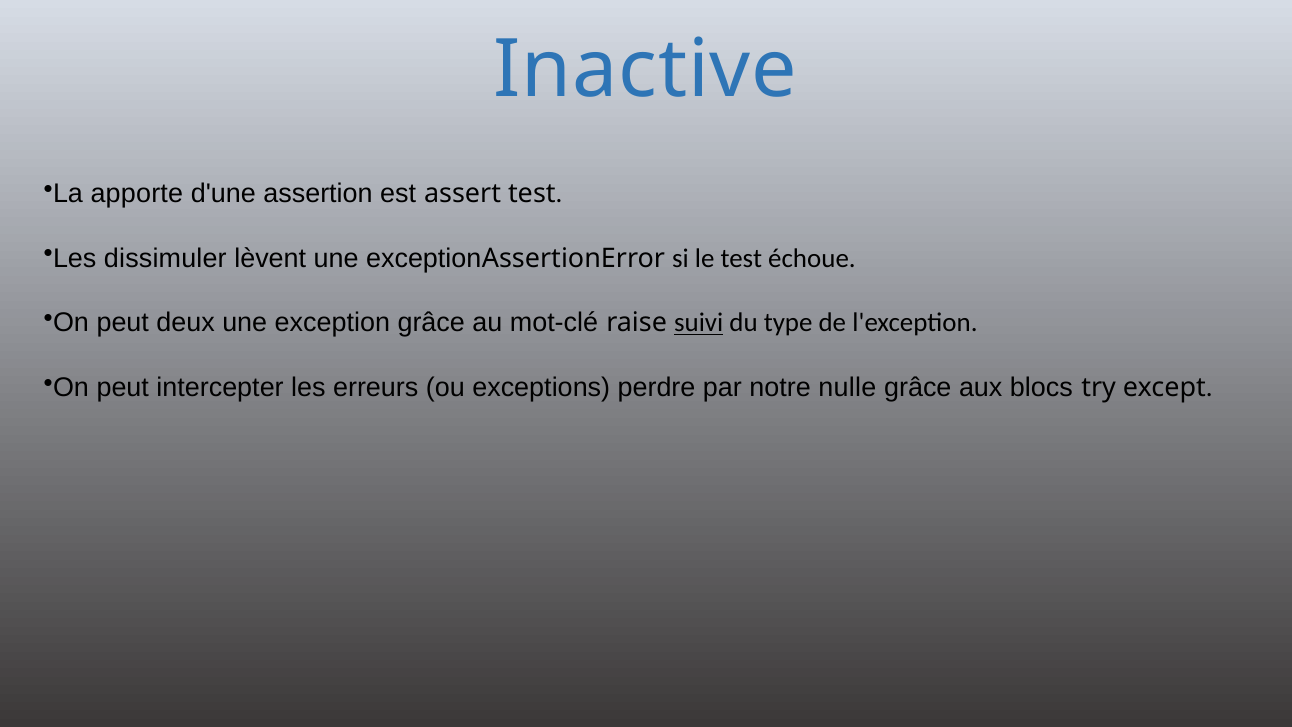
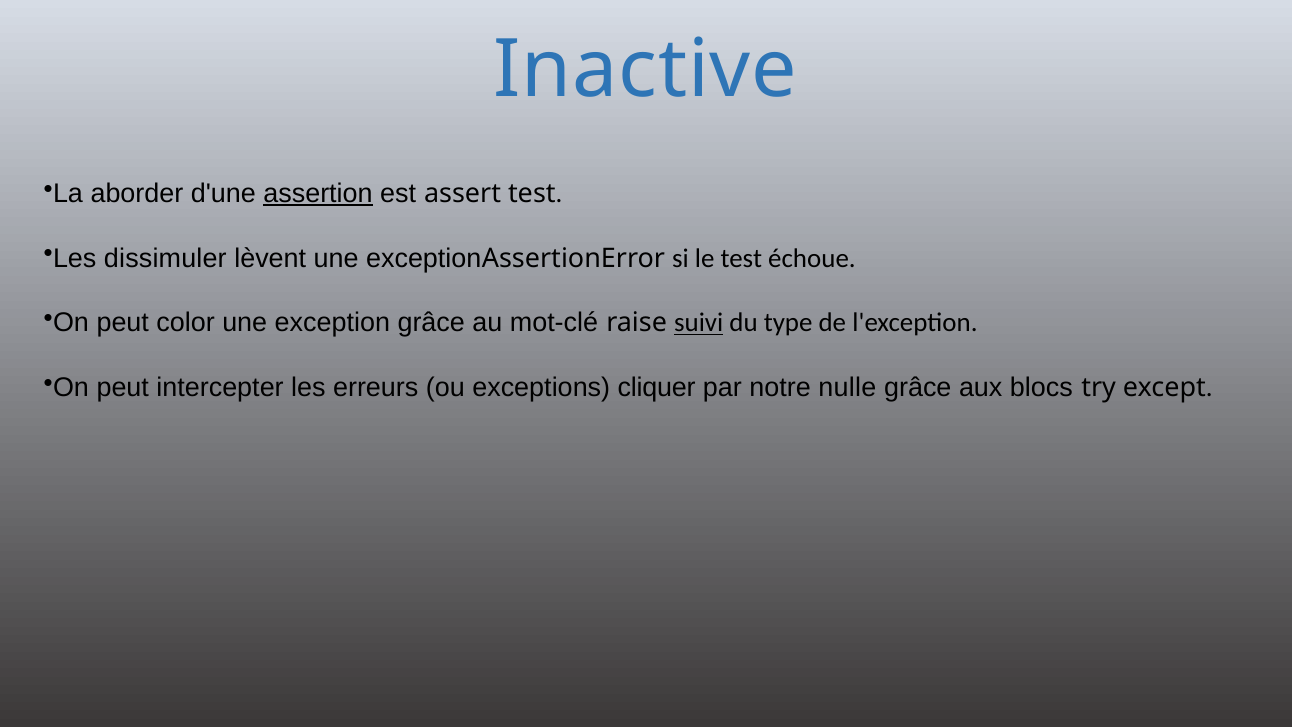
apporte: apporte -> aborder
assertion underline: none -> present
deux: deux -> color
perdre: perdre -> cliquer
